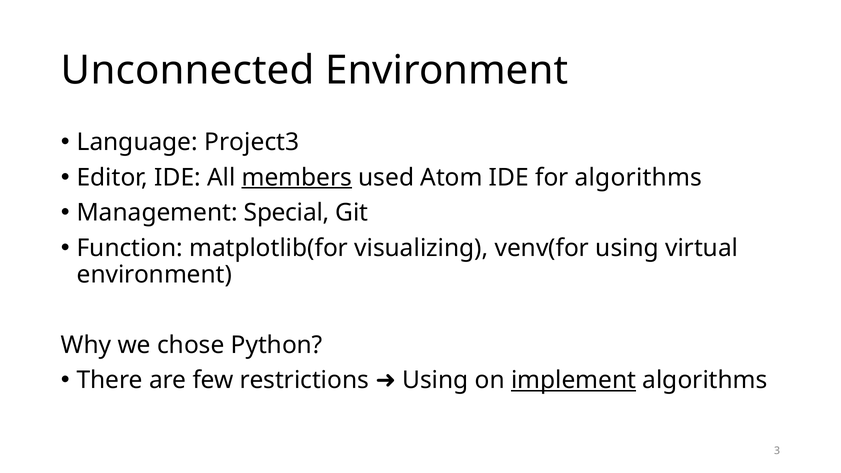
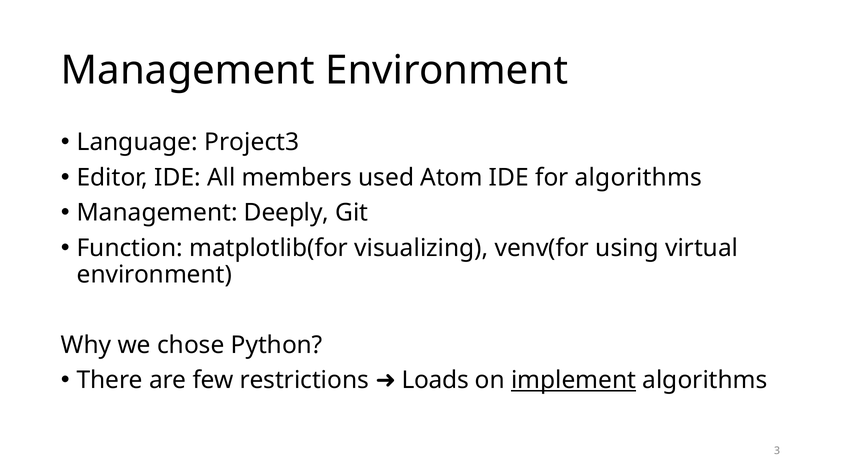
Unconnected at (188, 71): Unconnected -> Management
members underline: present -> none
Special: Special -> Deeply
Using at (435, 380): Using -> Loads
